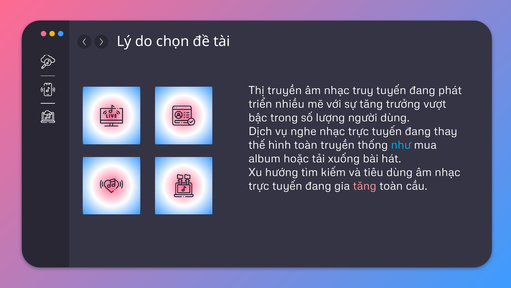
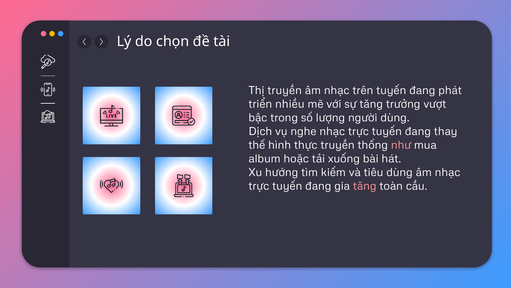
truy: truy -> trên
hình toàn: toàn -> thực
như colour: light blue -> pink
